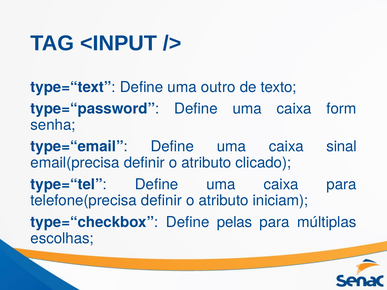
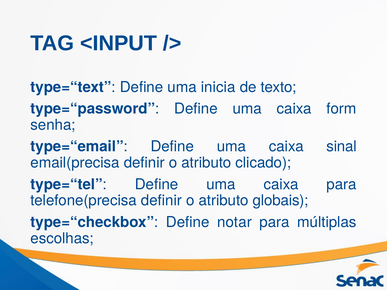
outro: outro -> inicia
iniciam: iniciam -> globais
pelas: pelas -> notar
